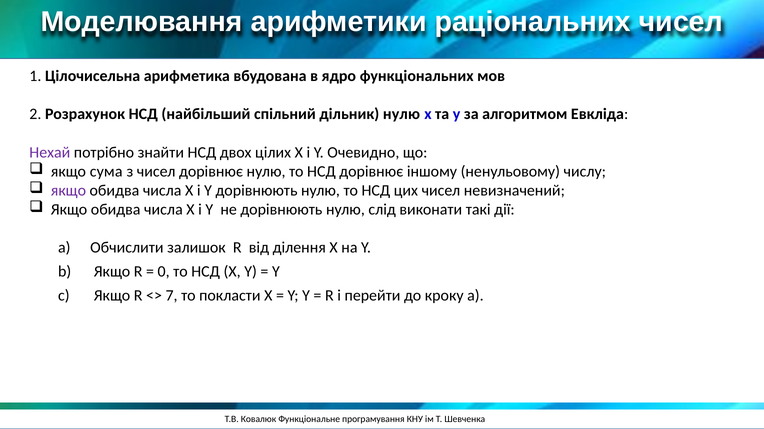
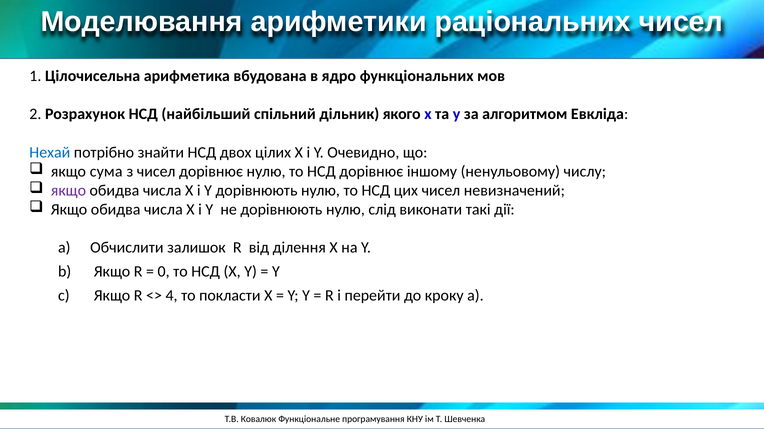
дільник нулю: нулю -> якого
Нехай colour: purple -> blue
7: 7 -> 4
